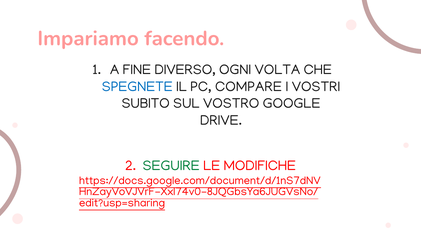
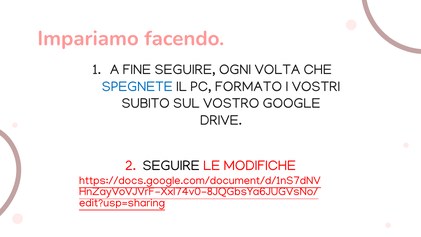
FINE DIVERSO: DIVERSO -> SEGUIRE
COMPARE: COMPARE -> FORMATO
SEGUIRE at (171, 165) colour: green -> black
